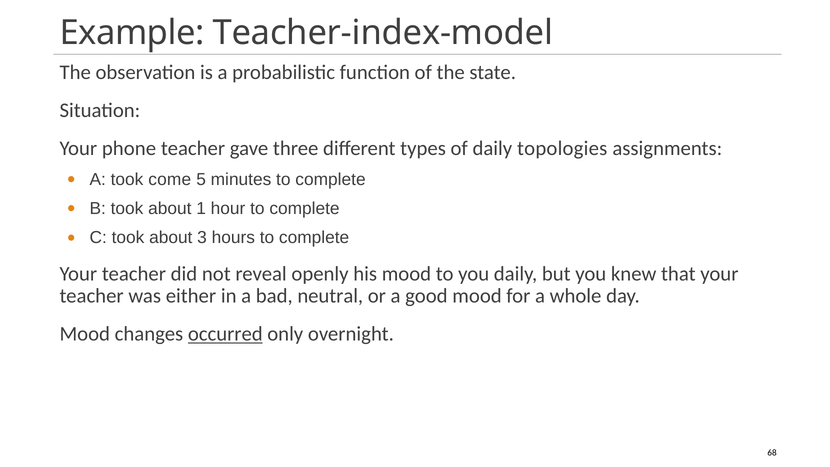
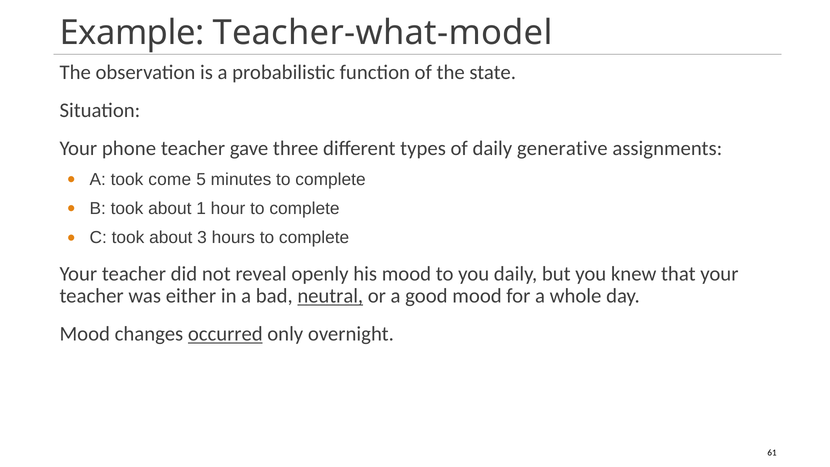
Teacher-index-model: Teacher-index-model -> Teacher-what-model
topologies: topologies -> generative
neutral underline: none -> present
68: 68 -> 61
